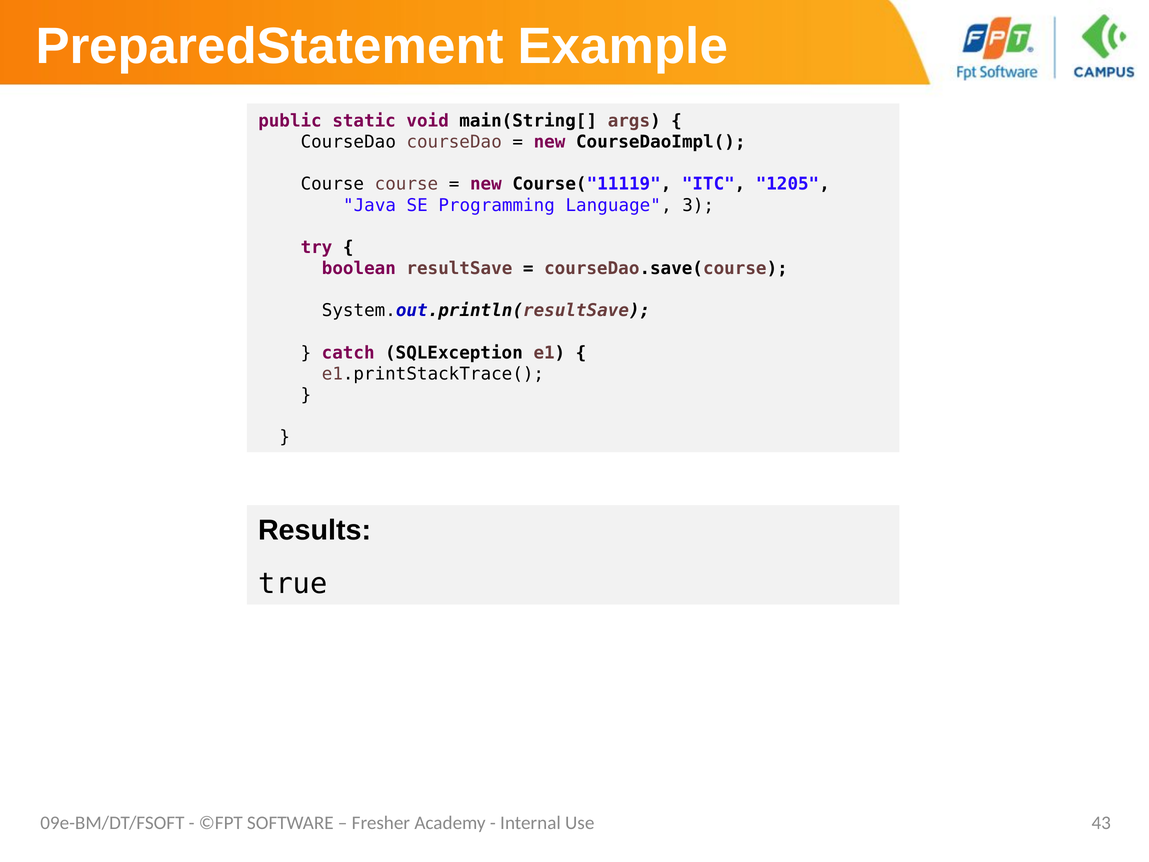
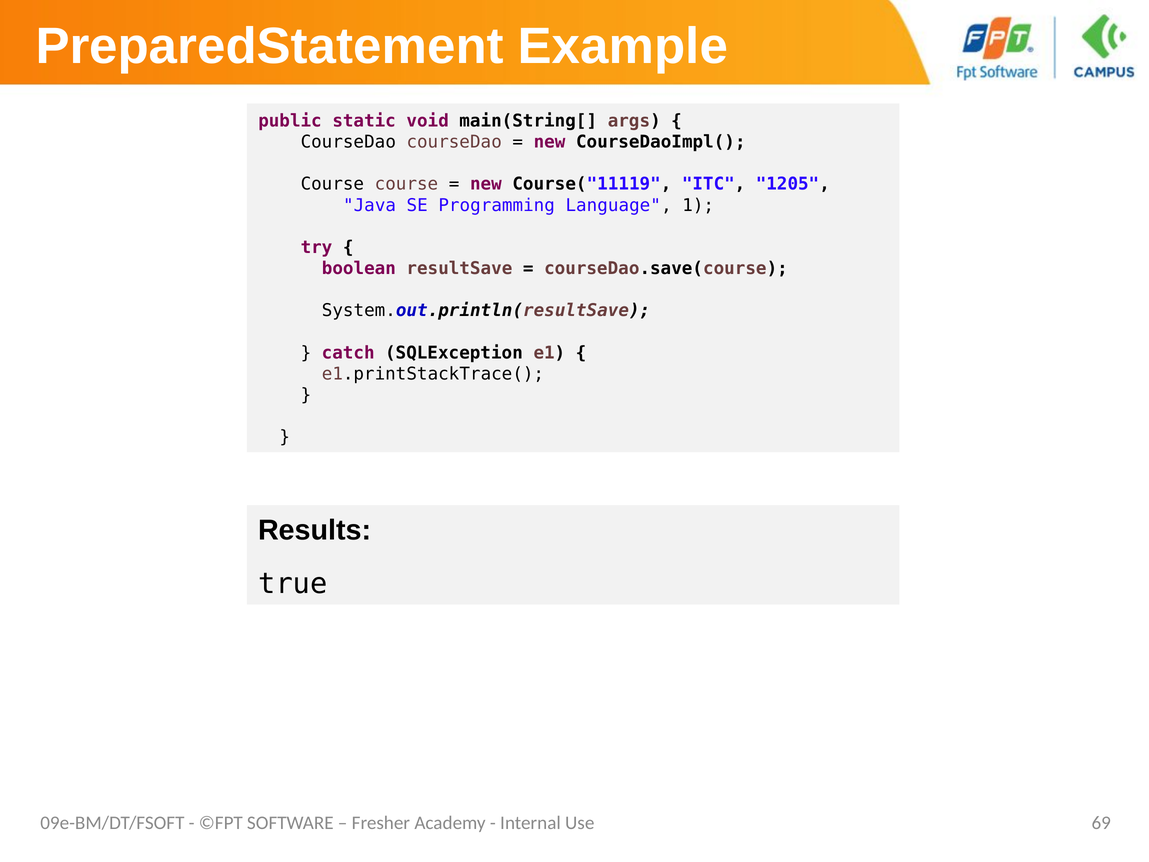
3: 3 -> 1
43: 43 -> 69
